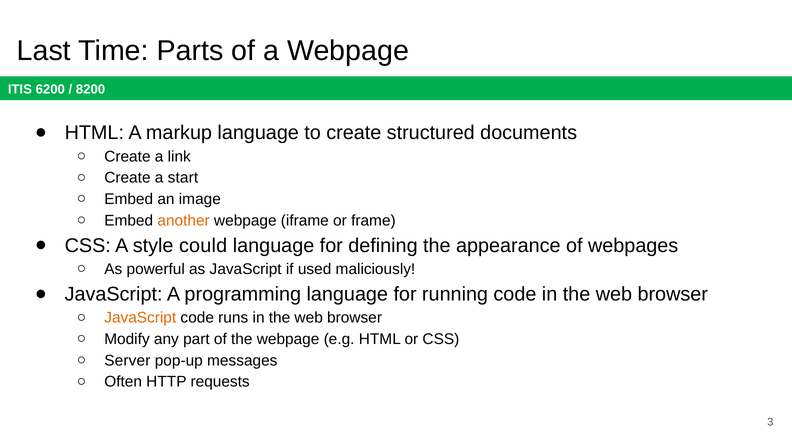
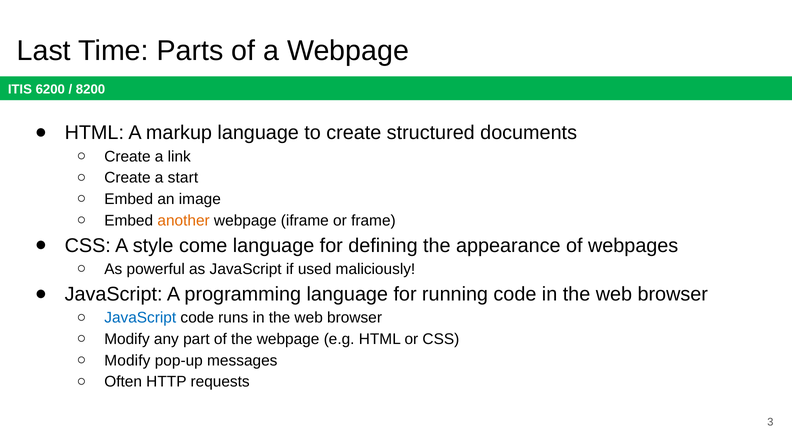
could: could -> come
JavaScript at (140, 317) colour: orange -> blue
Server at (127, 360): Server -> Modify
